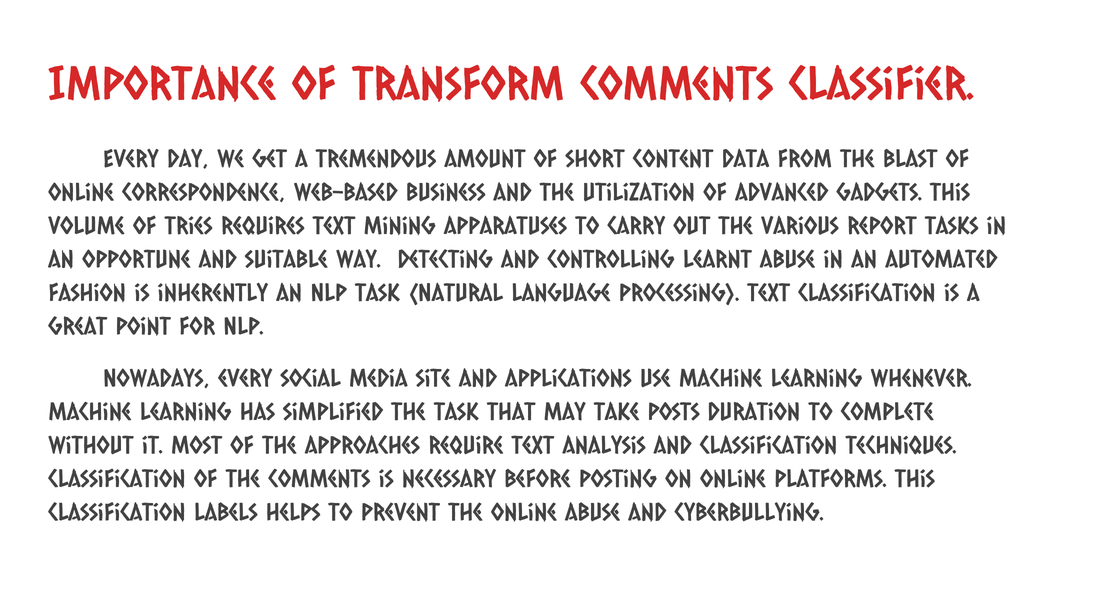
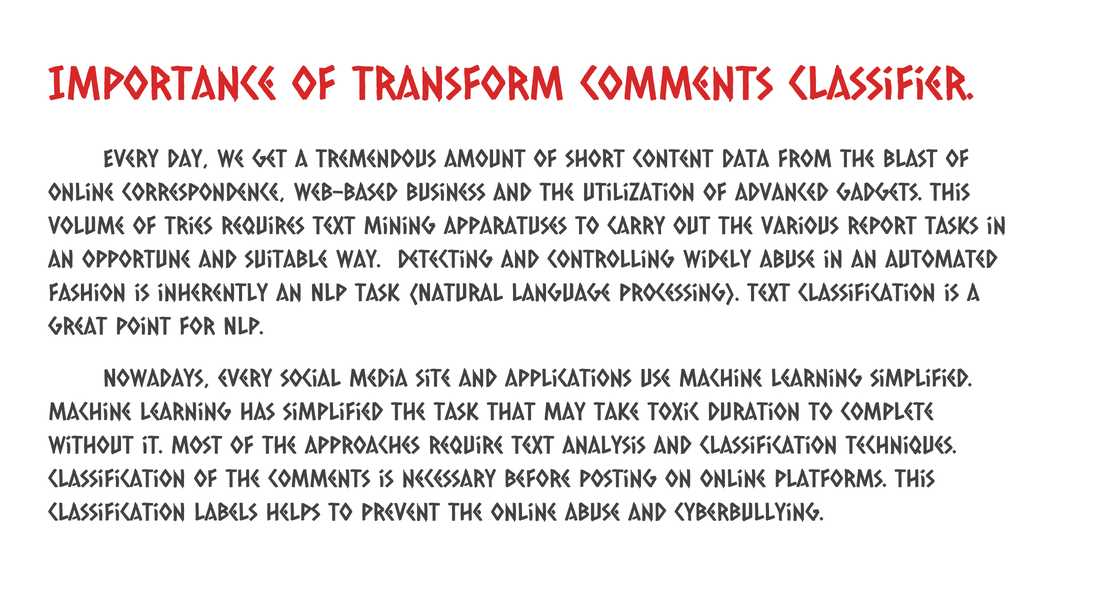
learnt: learnt -> widely
learning whenever: whenever -> simplified
posts: posts -> toxic
